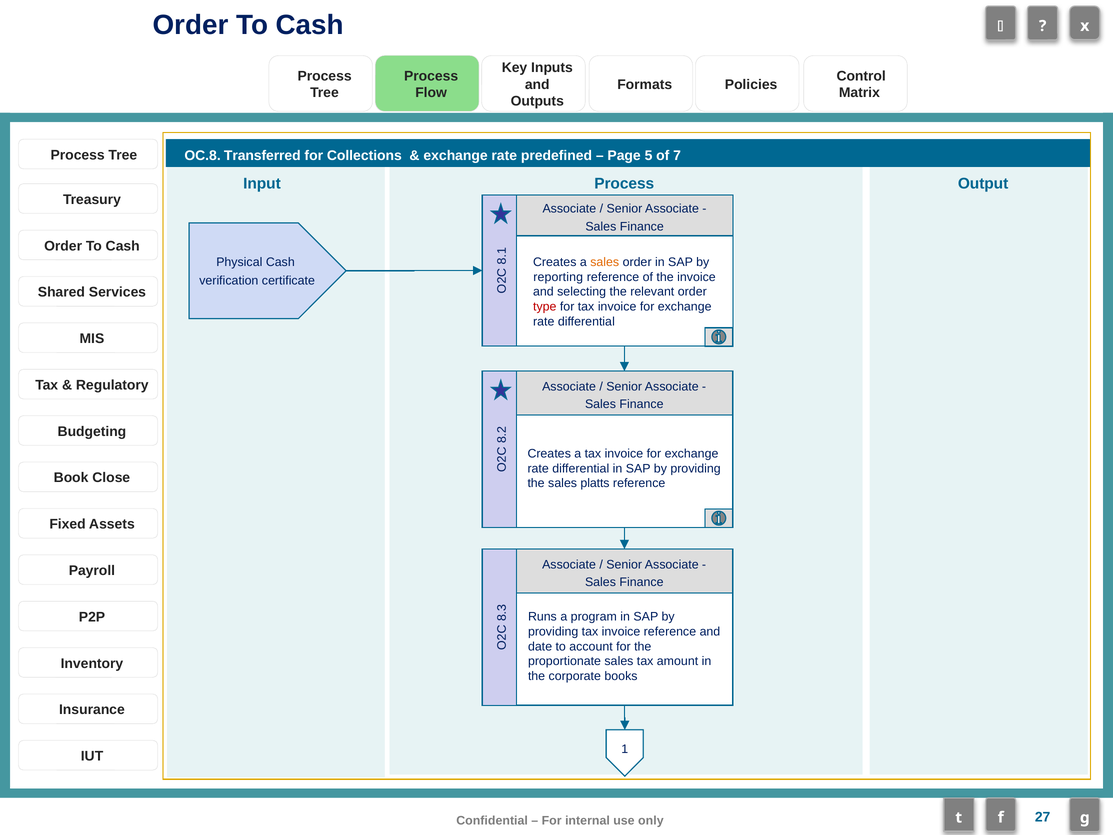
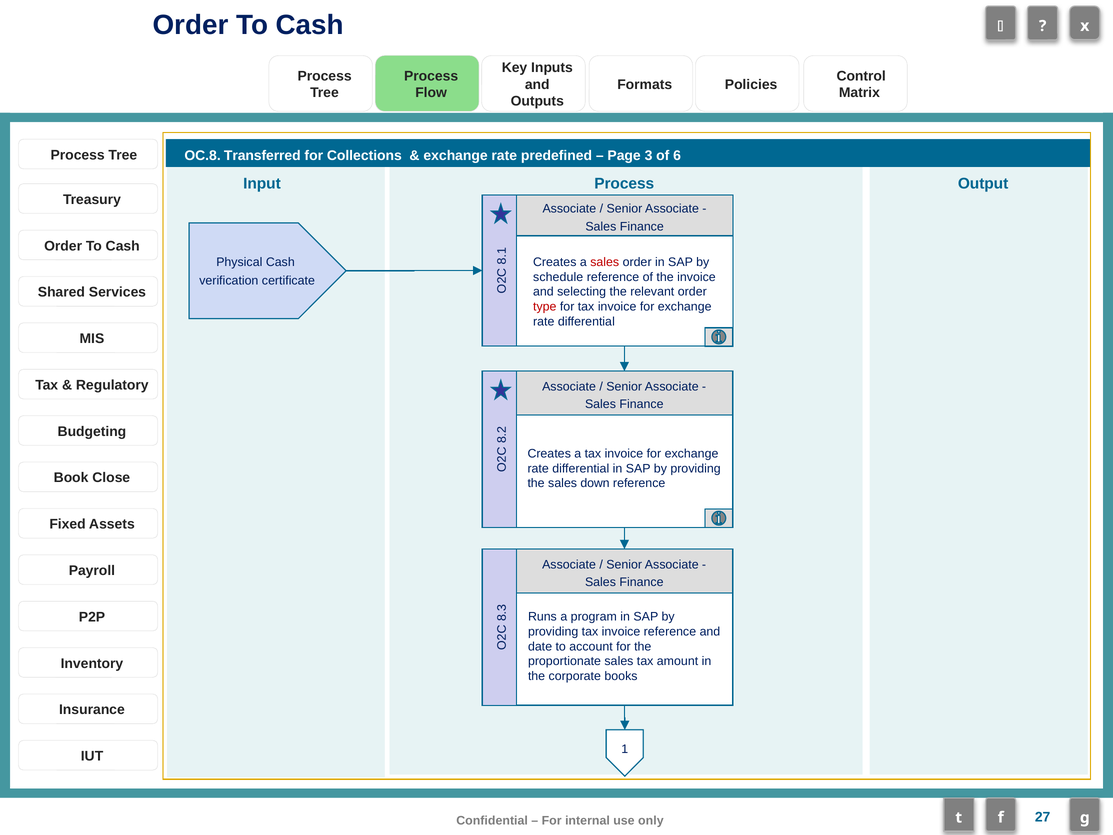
Page 5: 5 -> 3
7: 7 -> 6
sales at (605, 262) colour: orange -> red
reporting: reporting -> schedule
platts: platts -> down
